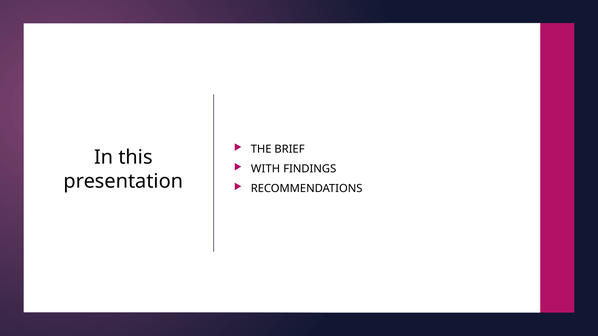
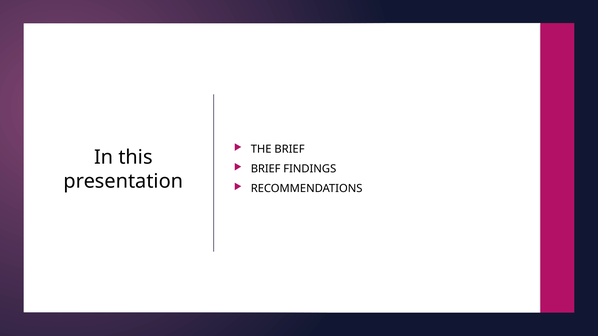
WITH at (266, 169): WITH -> BRIEF
